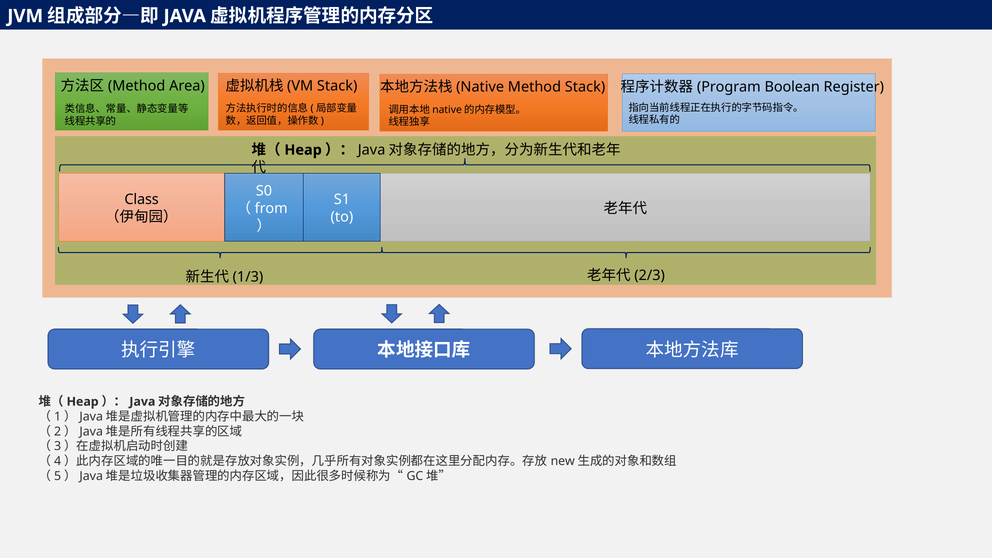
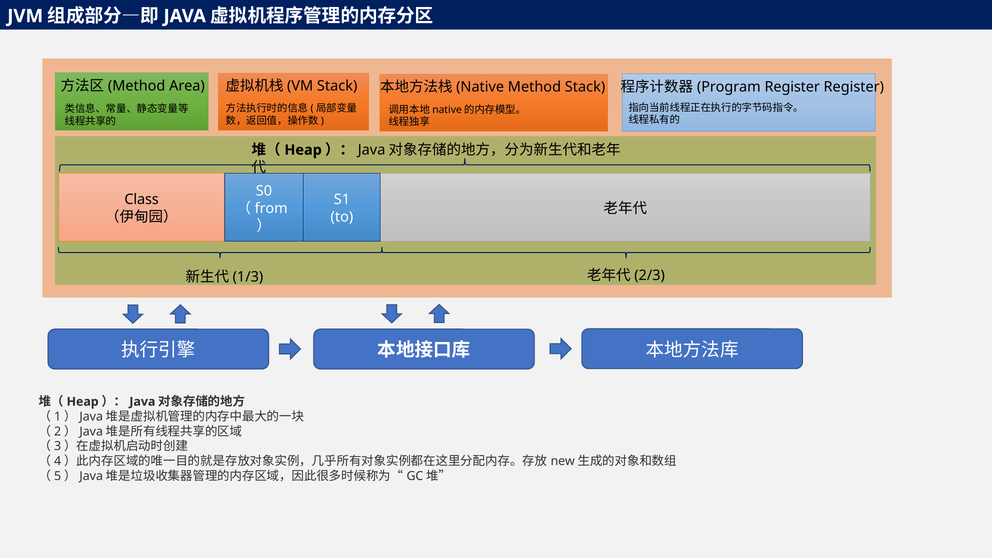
Boolean at (792, 87): Boolean -> Register
